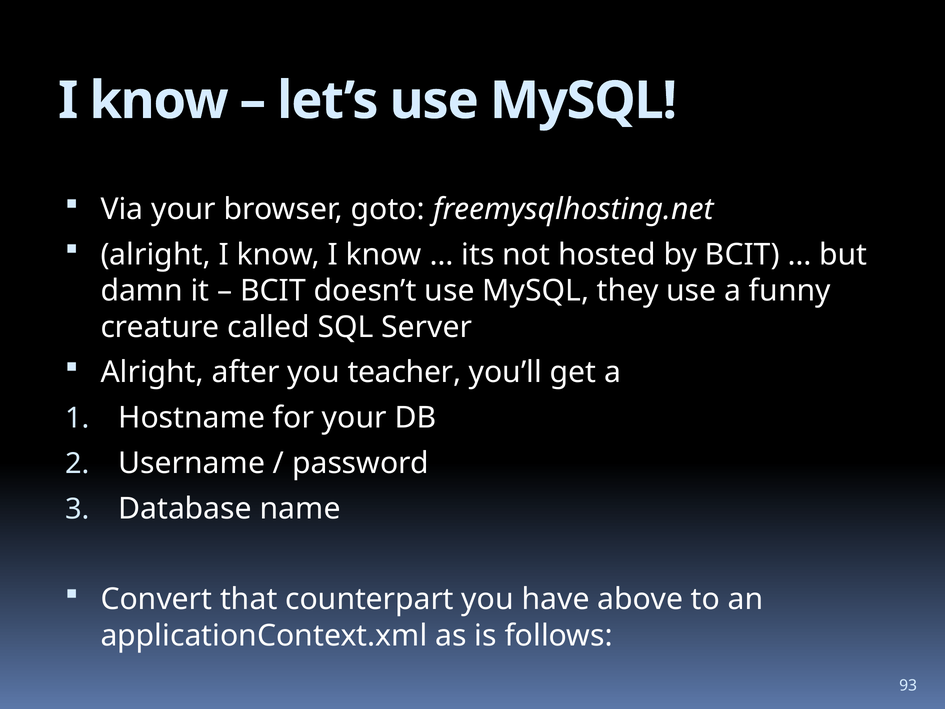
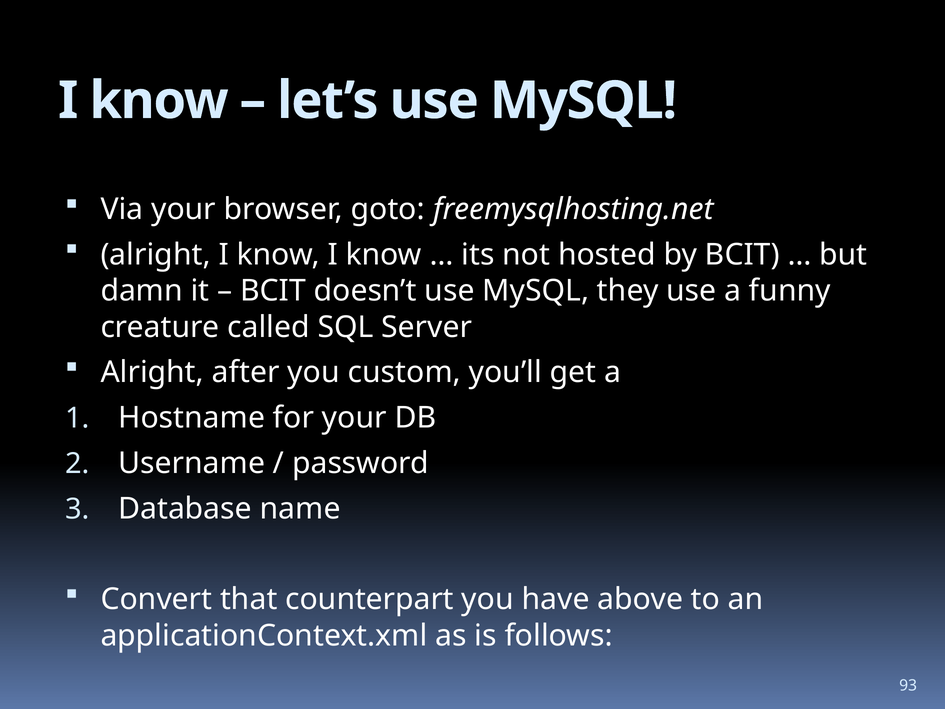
teacher: teacher -> custom
